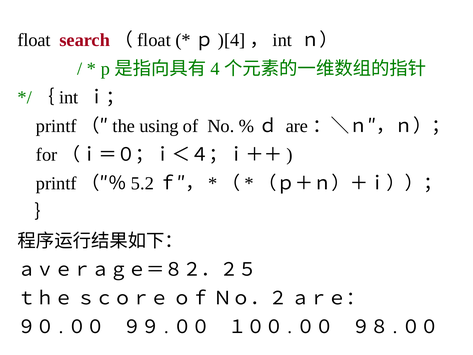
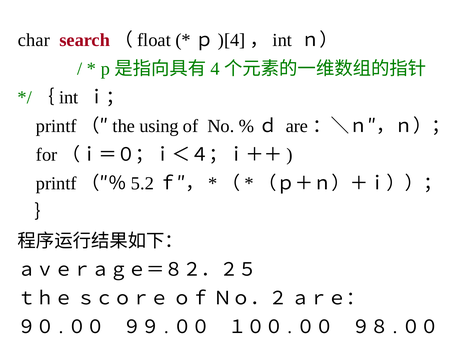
float at (34, 40): float -> char
